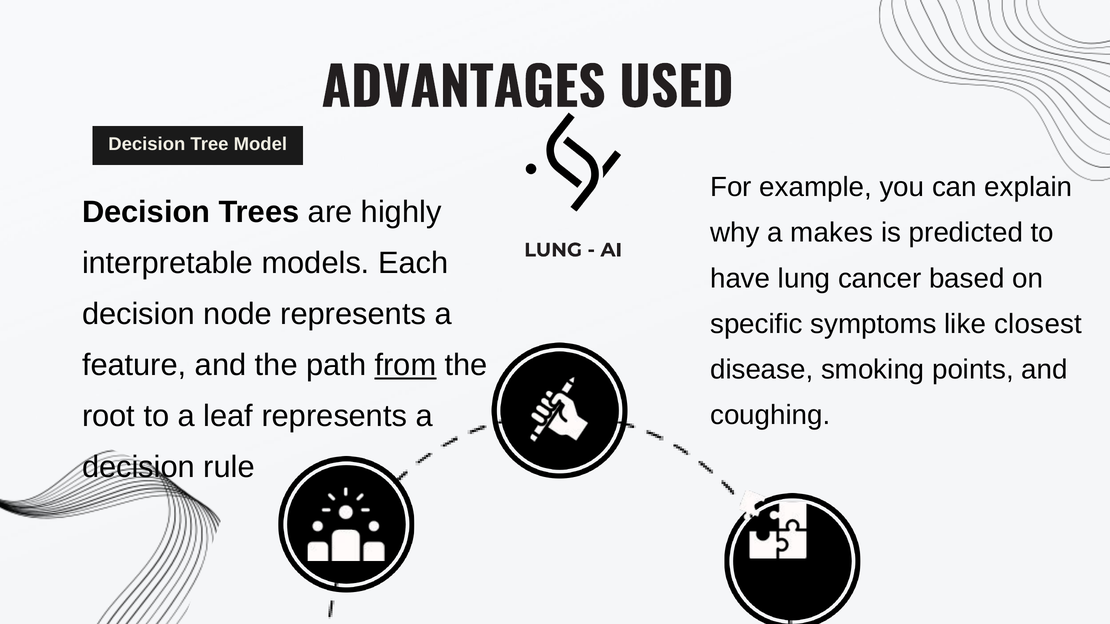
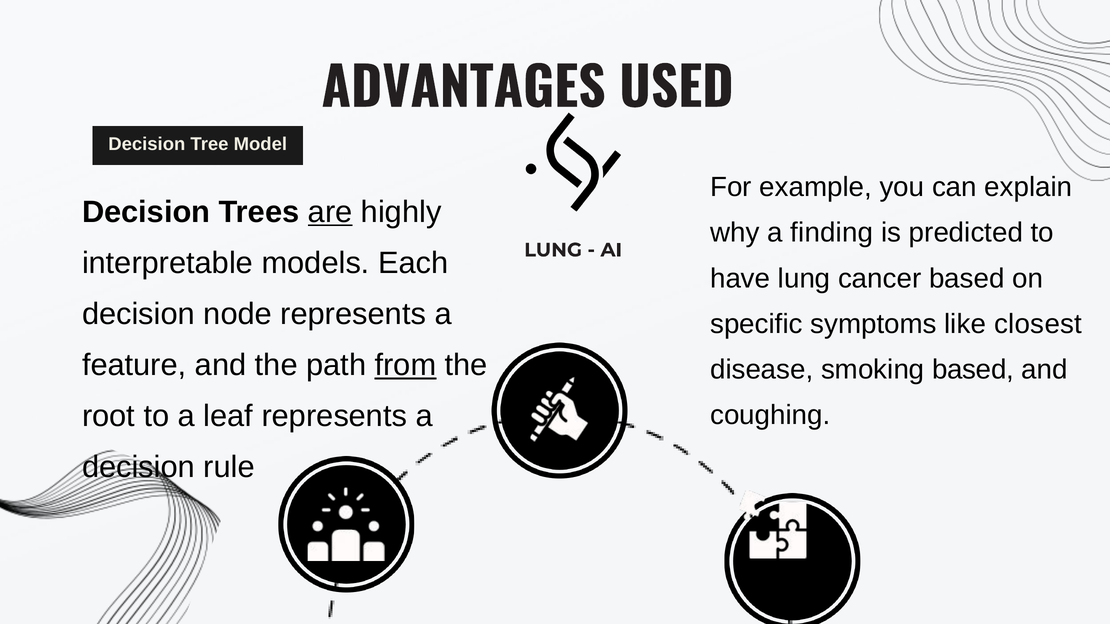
are underline: none -> present
makes: makes -> finding
smoking points: points -> based
